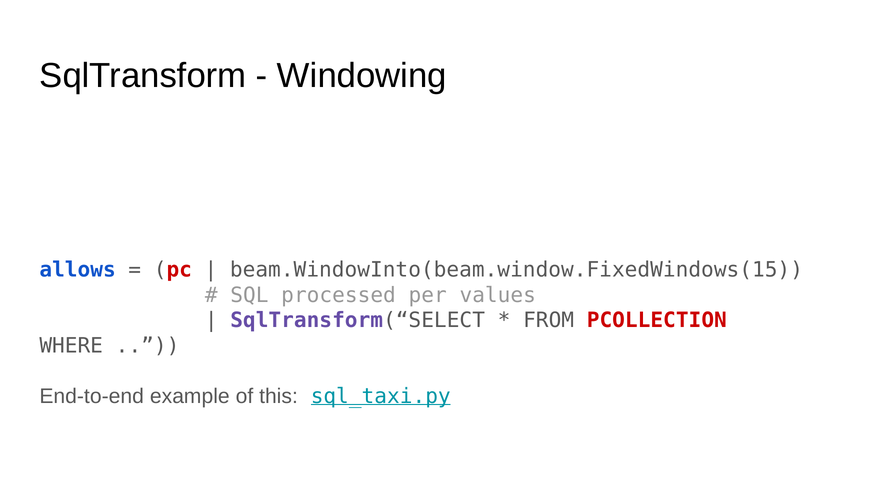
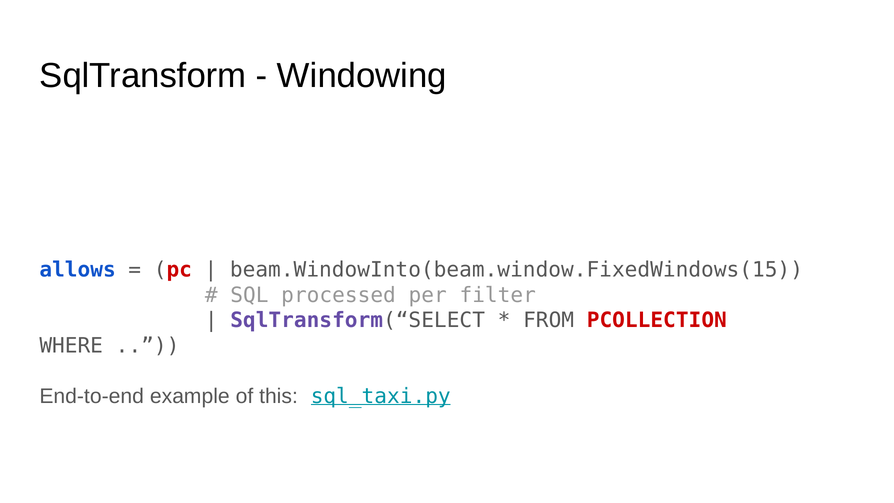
values: values -> filter
